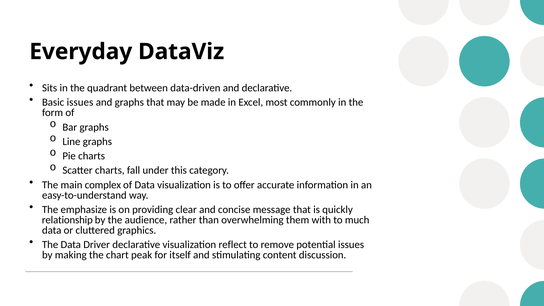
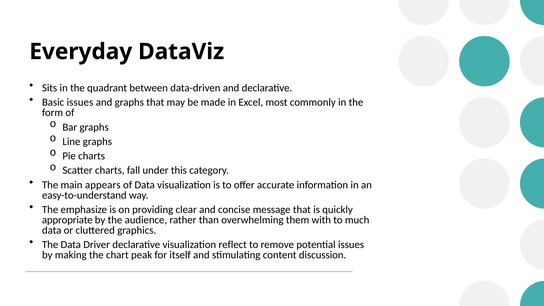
complex: complex -> appears
relationship: relationship -> appropriate
